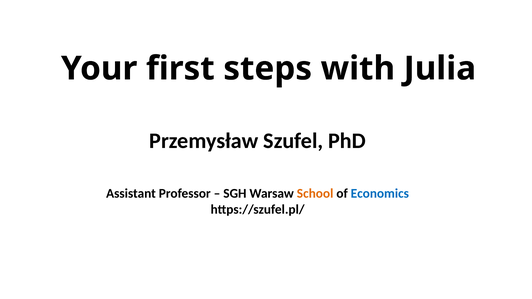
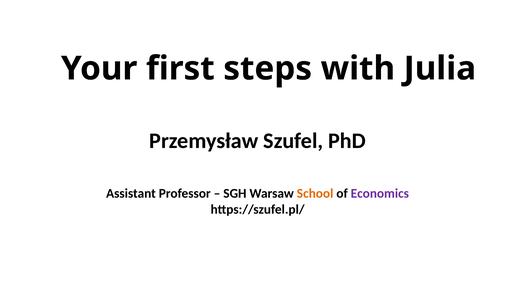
Economics colour: blue -> purple
